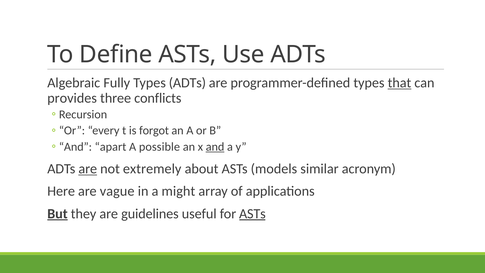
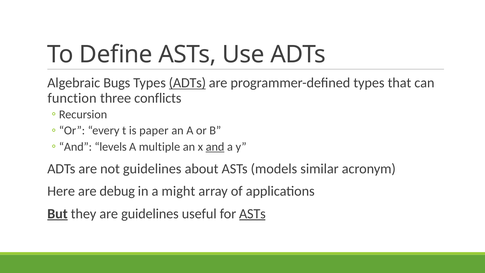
Fully: Fully -> Bugs
ADTs at (187, 83) underline: none -> present
that underline: present -> none
provides: provides -> function
forgot: forgot -> paper
apart: apart -> levels
possible: possible -> multiple
are at (88, 169) underline: present -> none
not extremely: extremely -> guidelines
vague: vague -> debug
